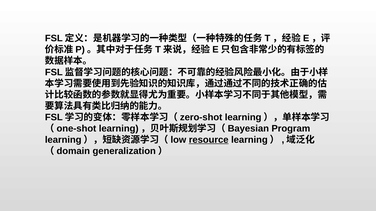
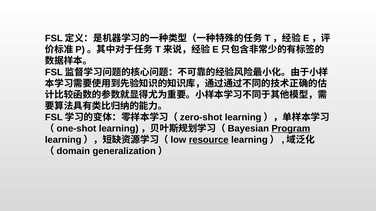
Program underline: none -> present
